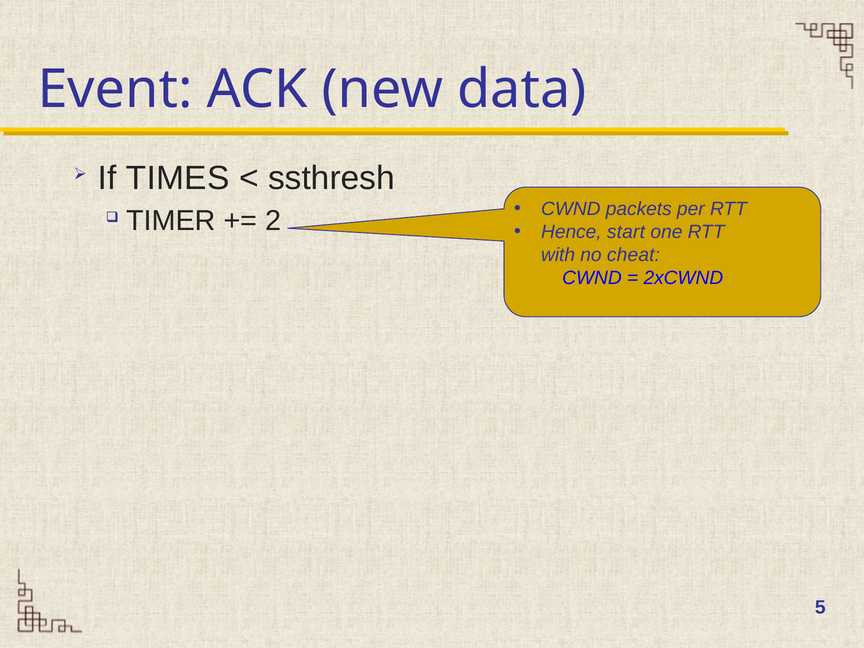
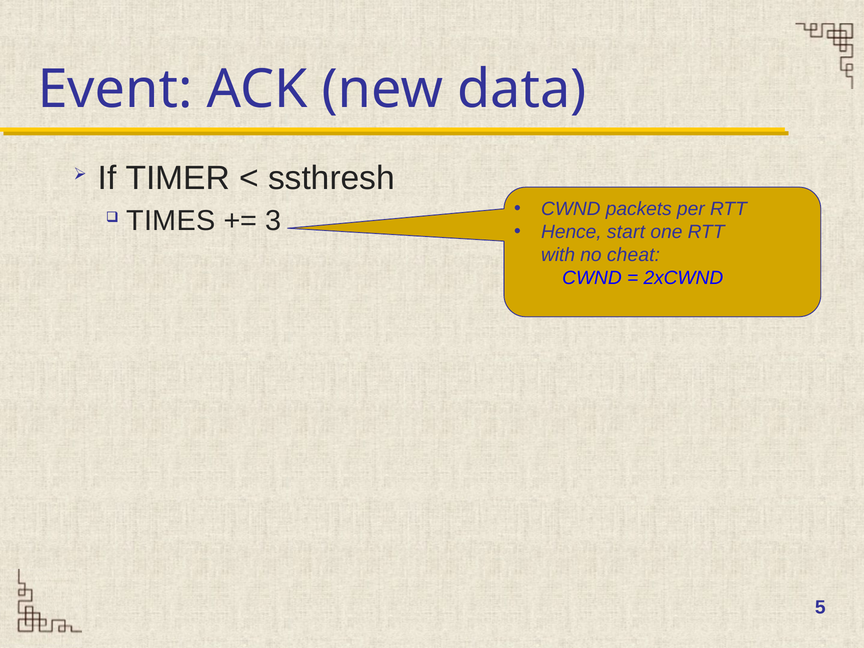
TIMES: TIMES -> TIMER
TIMER: TIMER -> TIMES
2: 2 -> 3
